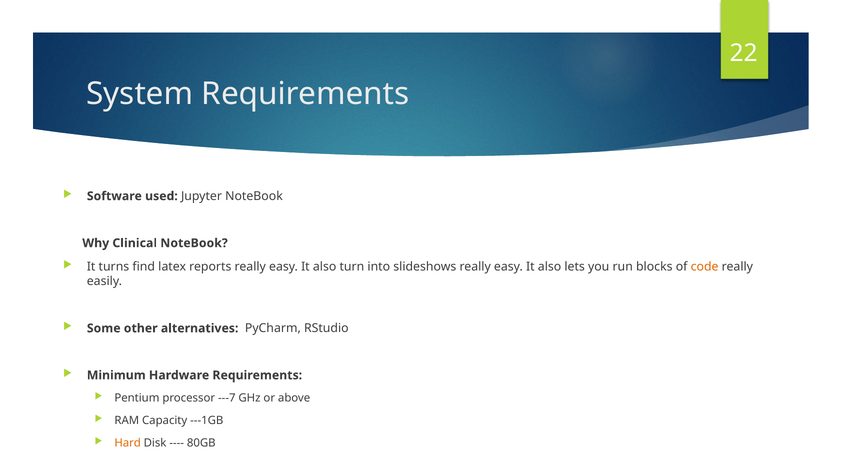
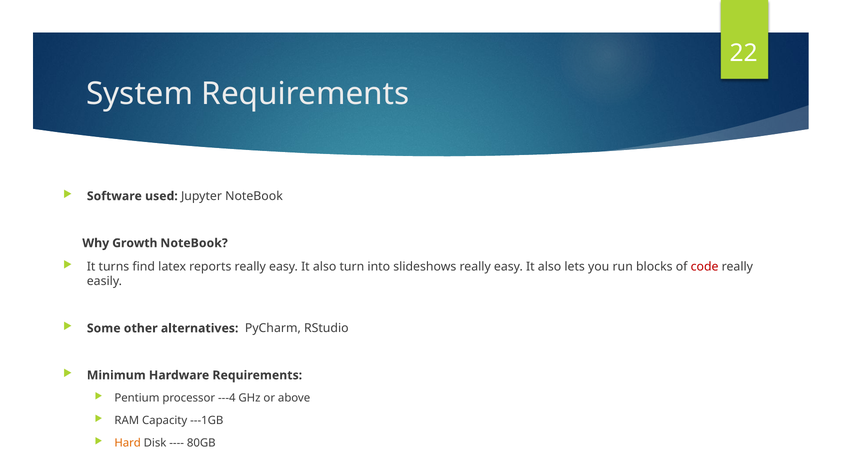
Clinical: Clinical -> Growth
code colour: orange -> red
---7: ---7 -> ---4
